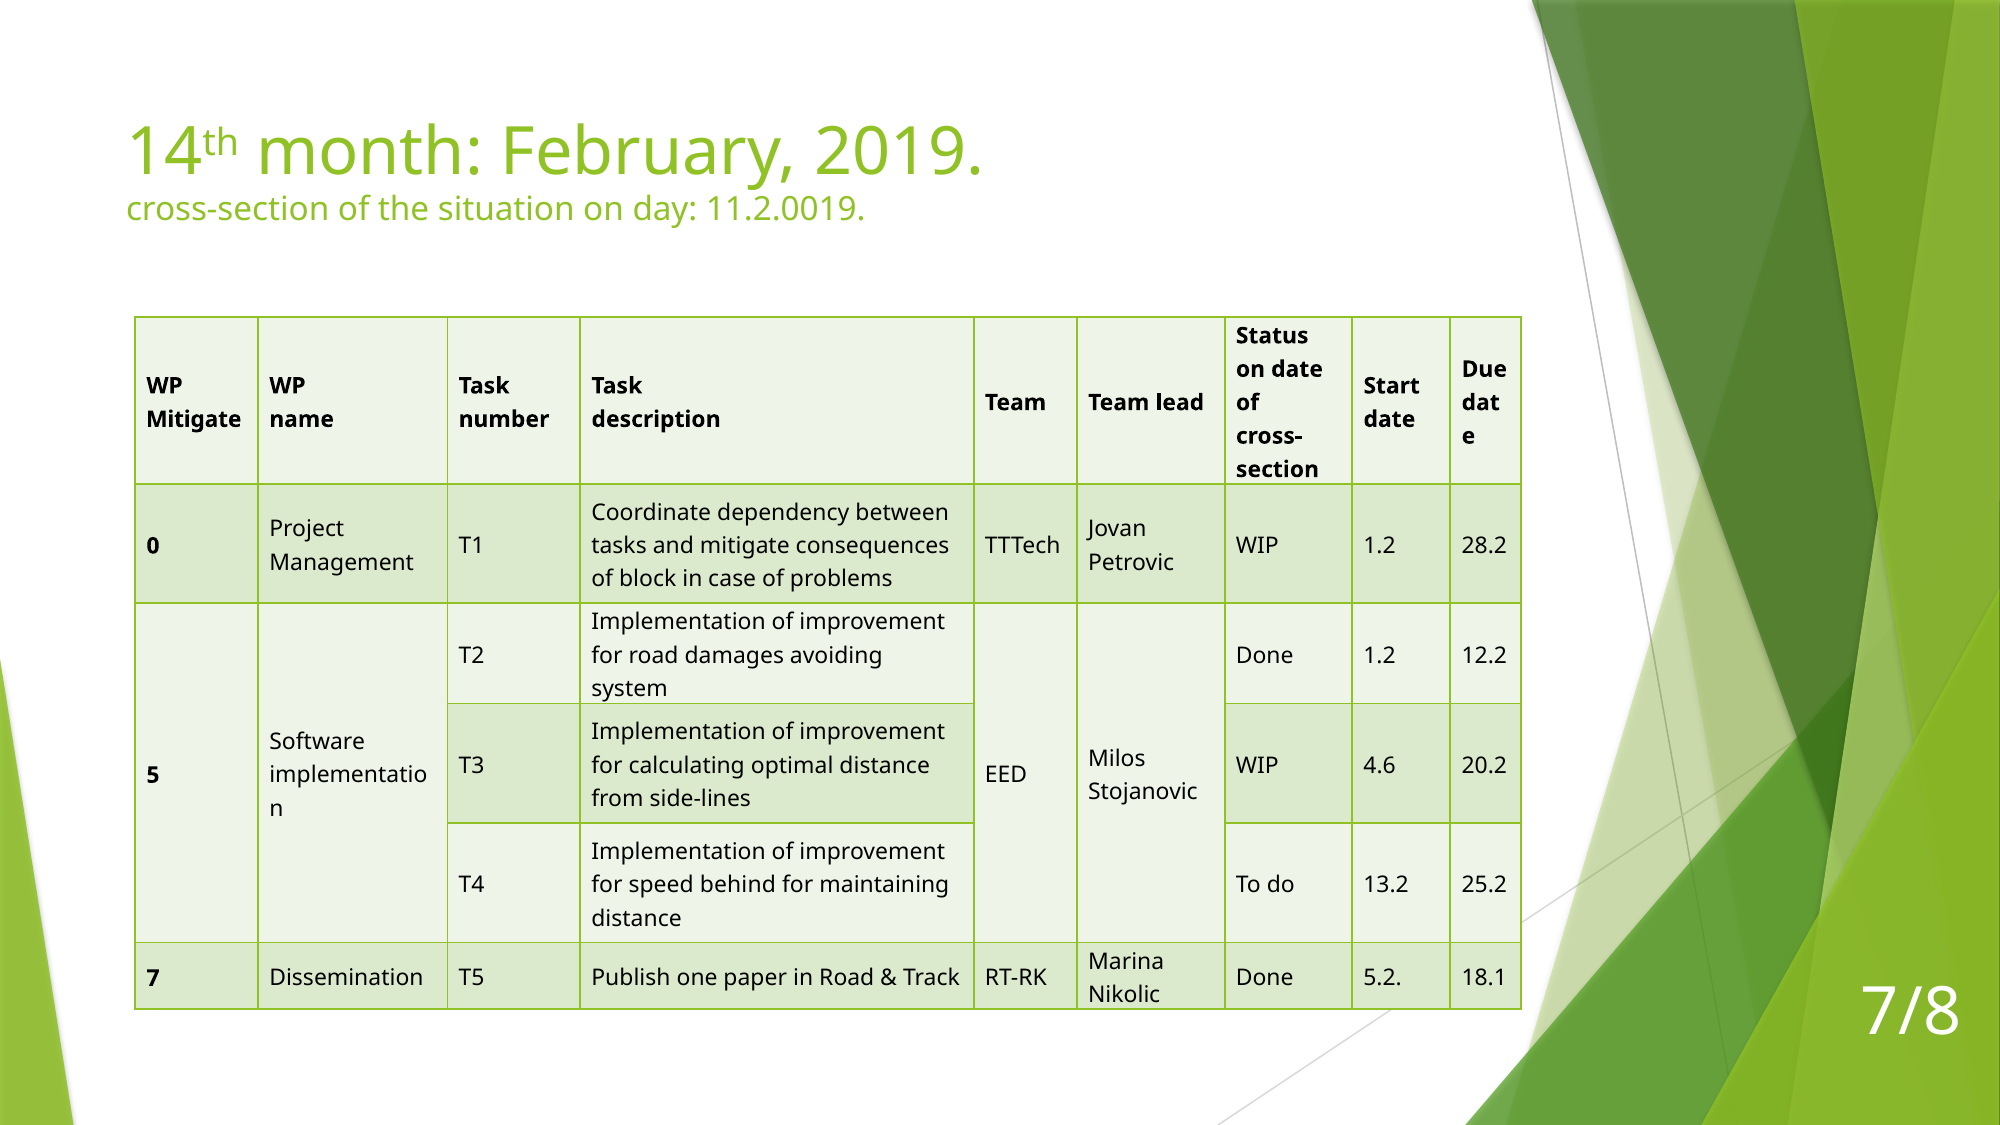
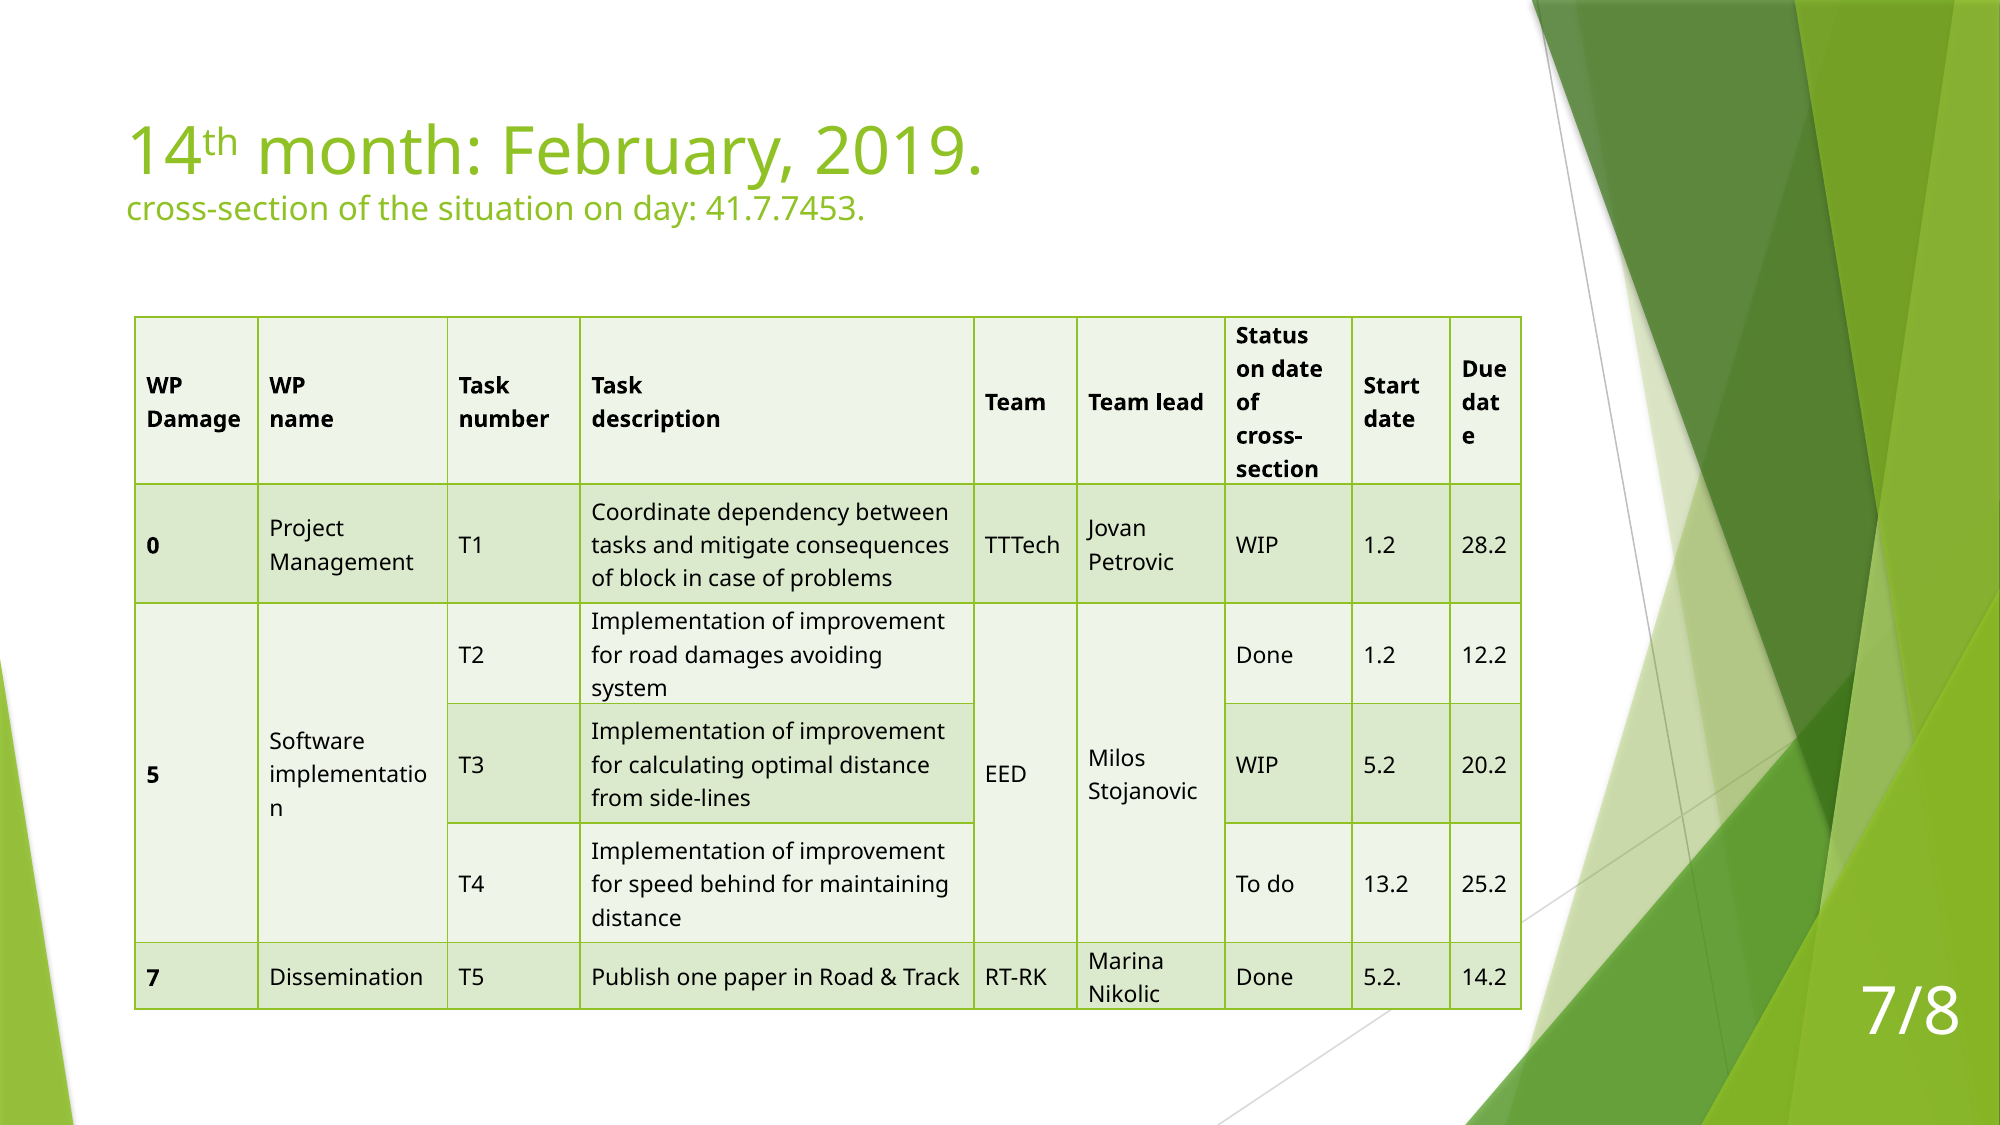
11.2.0019: 11.2.0019 -> 41.7.7453
Mitigate at (194, 419): Mitigate -> Damage
WIP 4.6: 4.6 -> 5.2
18.1: 18.1 -> 14.2
